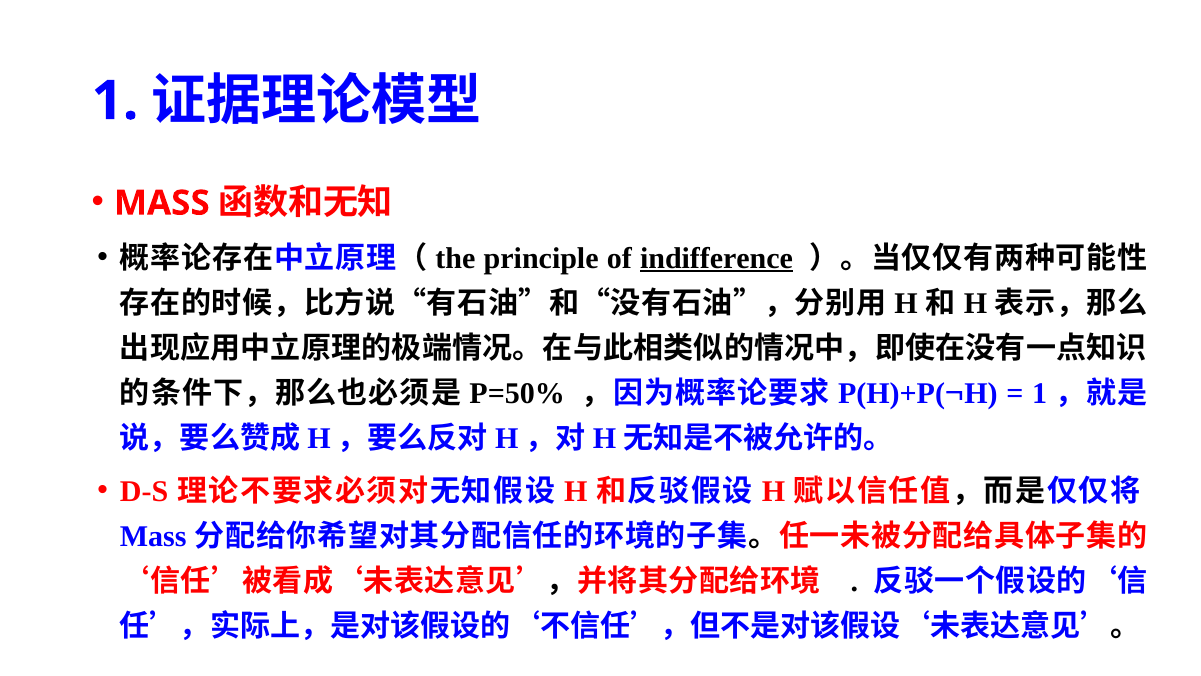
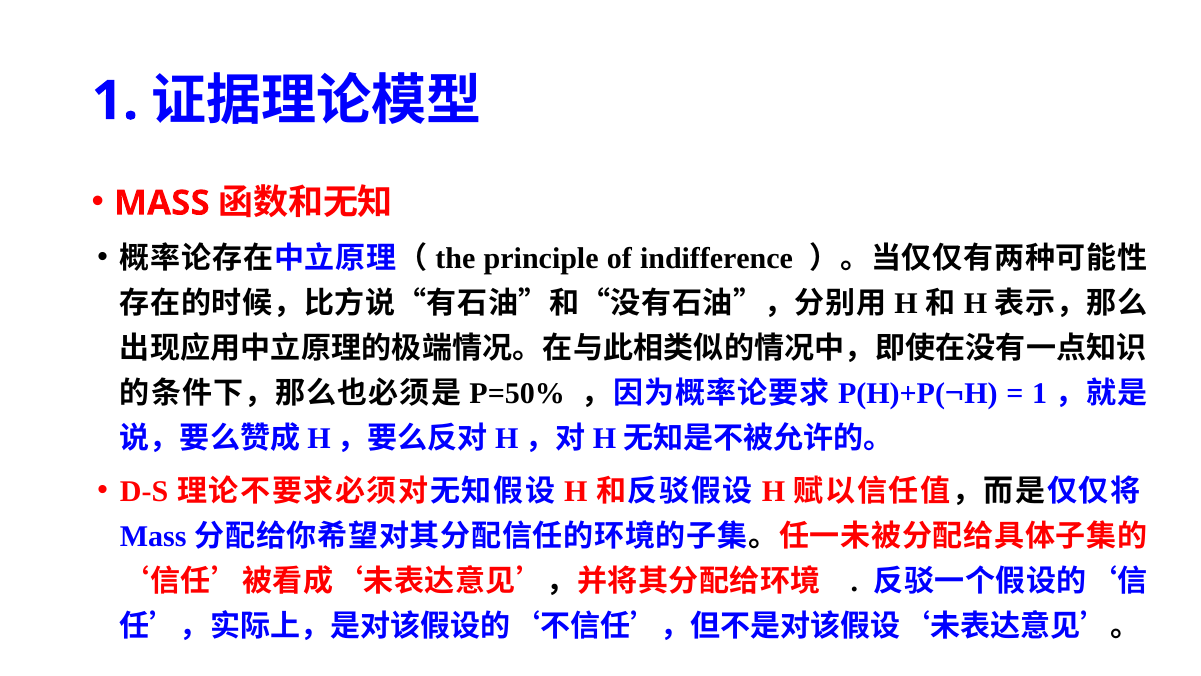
indifference underline: present -> none
